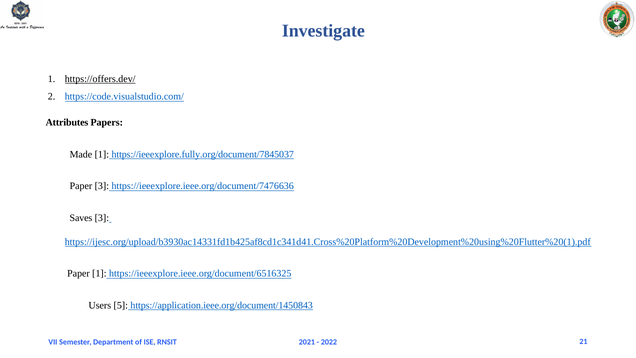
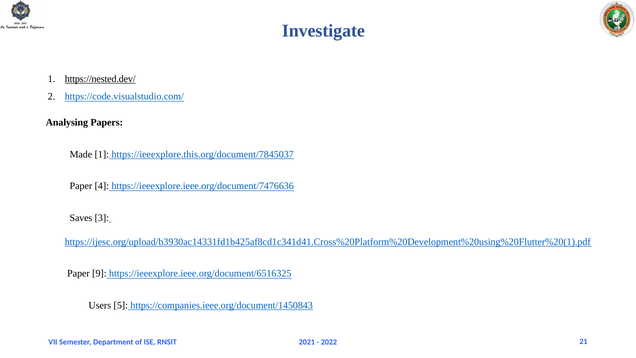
https://offers.dev/: https://offers.dev/ -> https://nested.dev/
Attributes: Attributes -> Analysing
https://ieeexplore.fully.org/document/7845037: https://ieeexplore.fully.org/document/7845037 -> https://ieeexplore.this.org/document/7845037
Paper 3: 3 -> 4
Paper 1: 1 -> 9
https://application.ieee.org/document/1450843: https://application.ieee.org/document/1450843 -> https://companies.ieee.org/document/1450843
